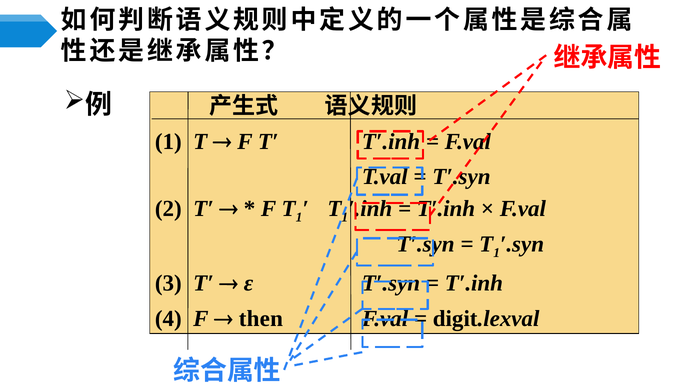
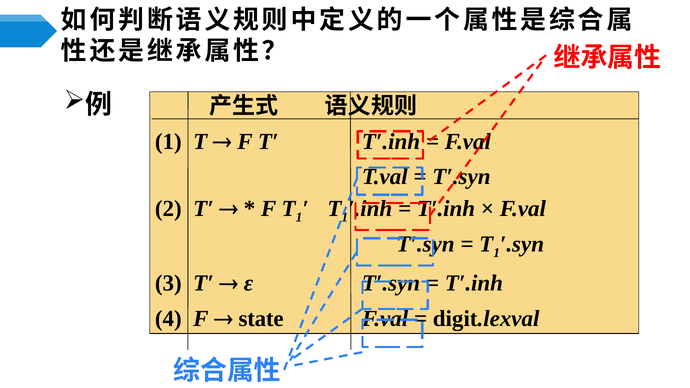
then: then -> state
